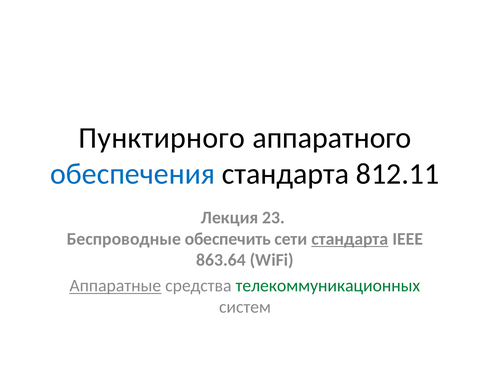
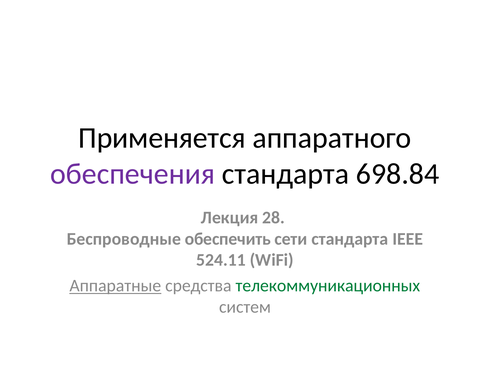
Пунктирного: Пунктирного -> Применяется
обеспечения colour: blue -> purple
812.11: 812.11 -> 698.84
23: 23 -> 28
стандарта at (350, 239) underline: present -> none
863.64: 863.64 -> 524.11
